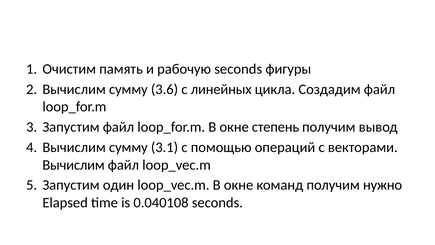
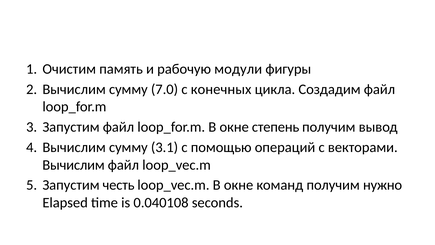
рабочую seconds: seconds -> модули
3.6: 3.6 -> 7.0
линейных: линейных -> конечных
один: один -> честь
